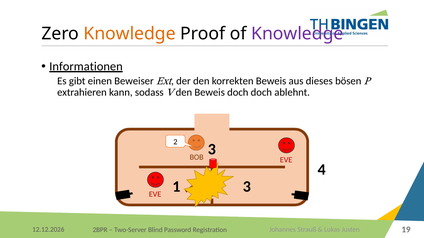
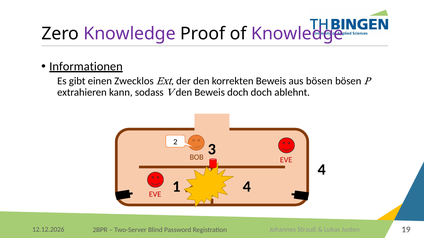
Knowledge at (130, 34) colour: orange -> purple
Beweiser: Beweiser -> Zwecklos
aus dieses: dieses -> bösen
1 3: 3 -> 4
